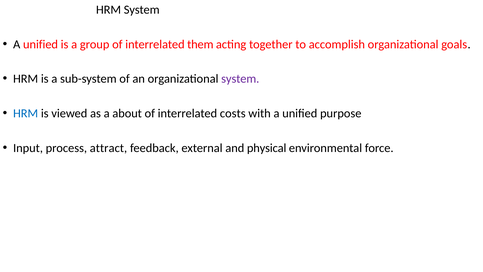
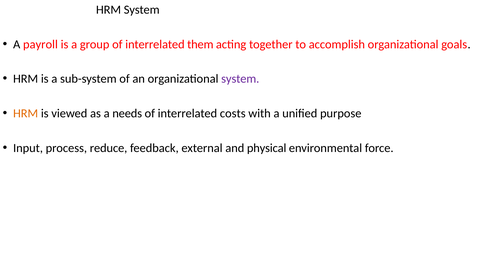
unified at (41, 44): unified -> payroll
HRM at (26, 114) colour: blue -> orange
about: about -> needs
attract: attract -> reduce
